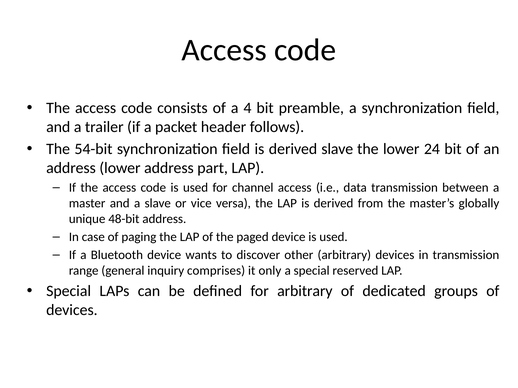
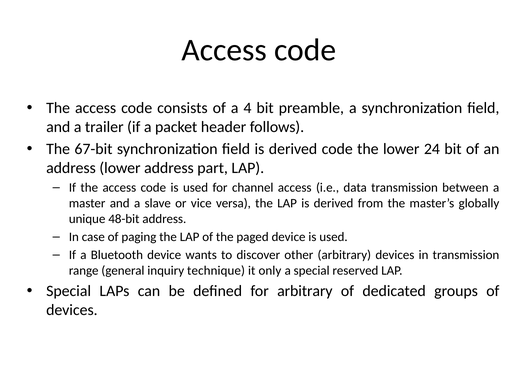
54-bit: 54-bit -> 67-bit
derived slave: slave -> code
comprises: comprises -> technique
